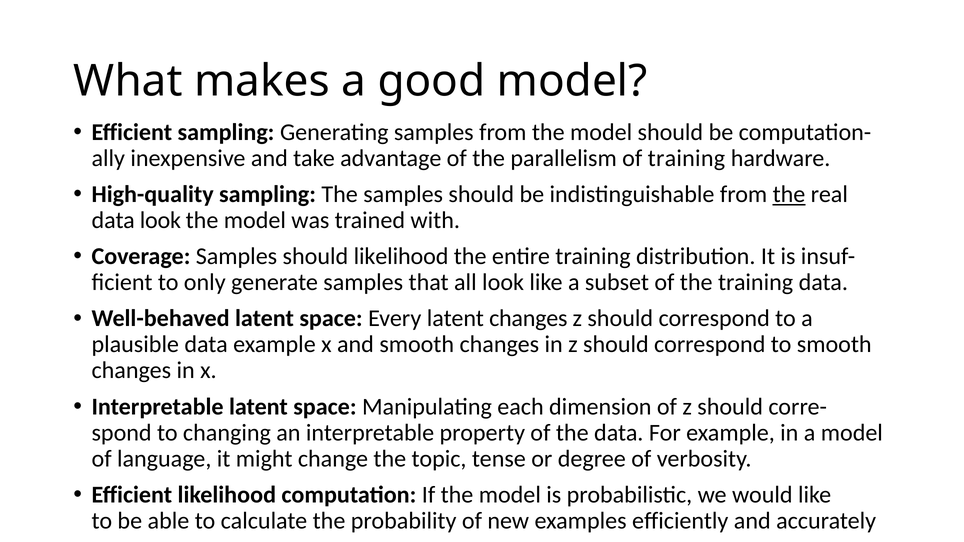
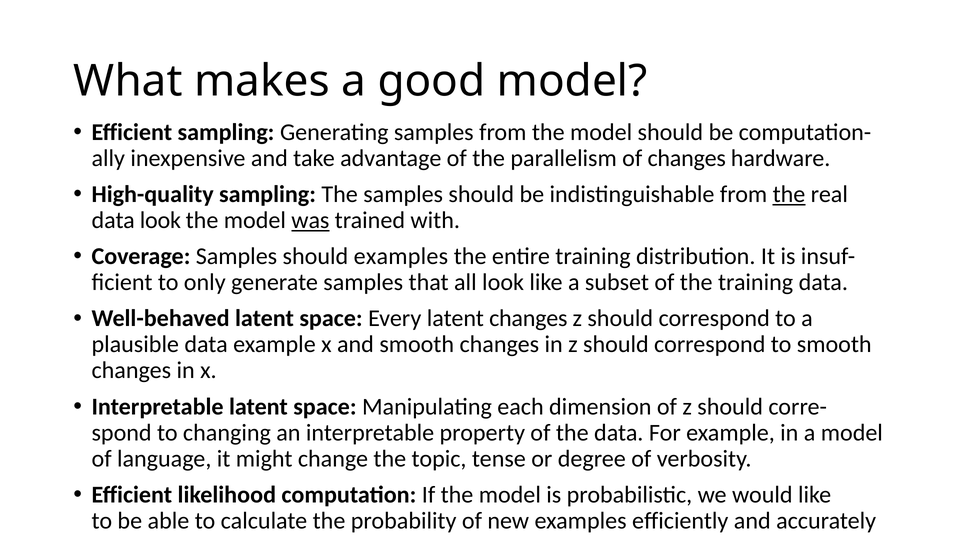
of training: training -> changes
was underline: none -> present
should likelihood: likelihood -> examples
